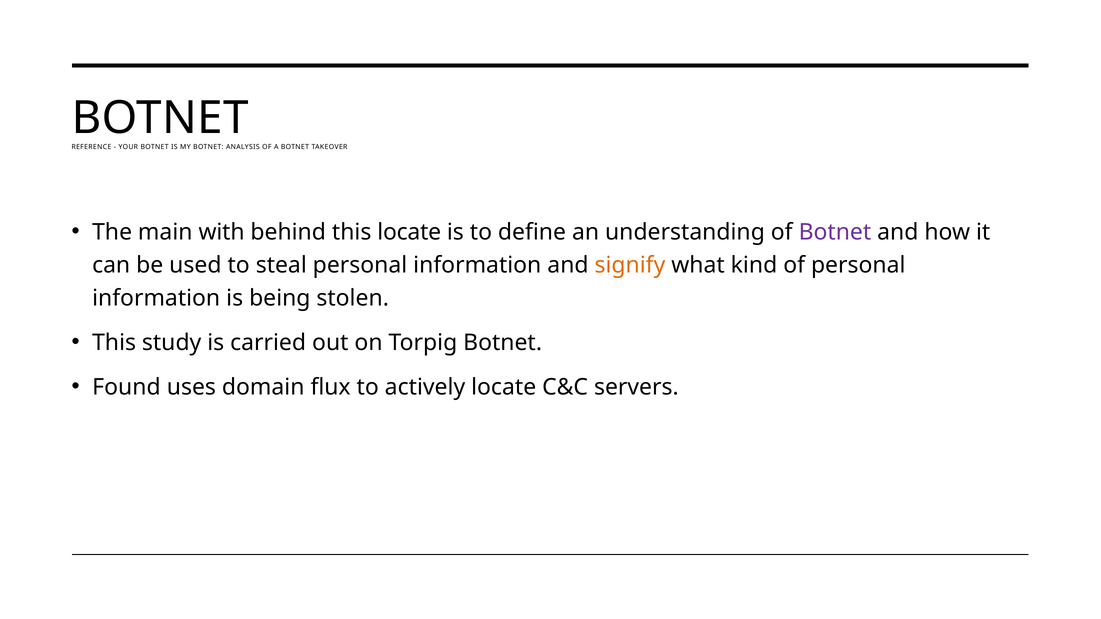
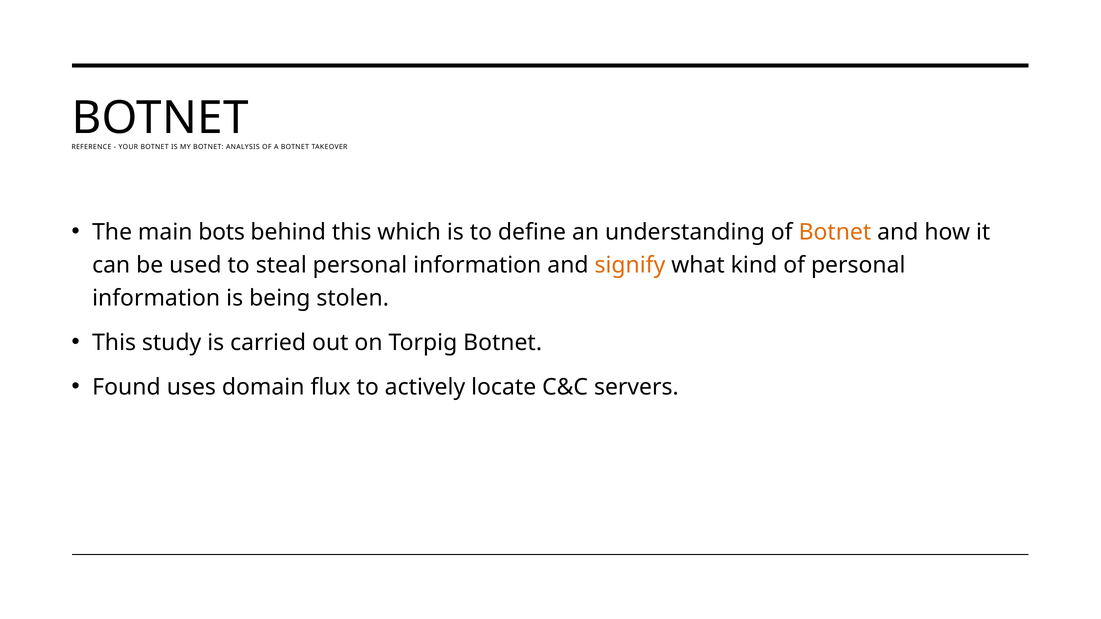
with: with -> bots
this locate: locate -> which
Botnet at (835, 232) colour: purple -> orange
